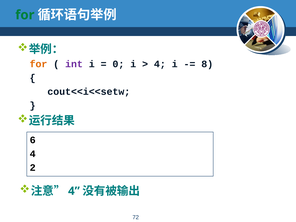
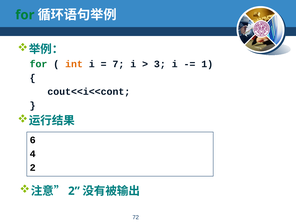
for at (38, 64) colour: orange -> green
int colour: purple -> orange
0: 0 -> 7
4 at (160, 64): 4 -> 3
8: 8 -> 1
cout<<i<<setw: cout<<i<<setw -> cout<<i<<cont
4 at (74, 191): 4 -> 2
